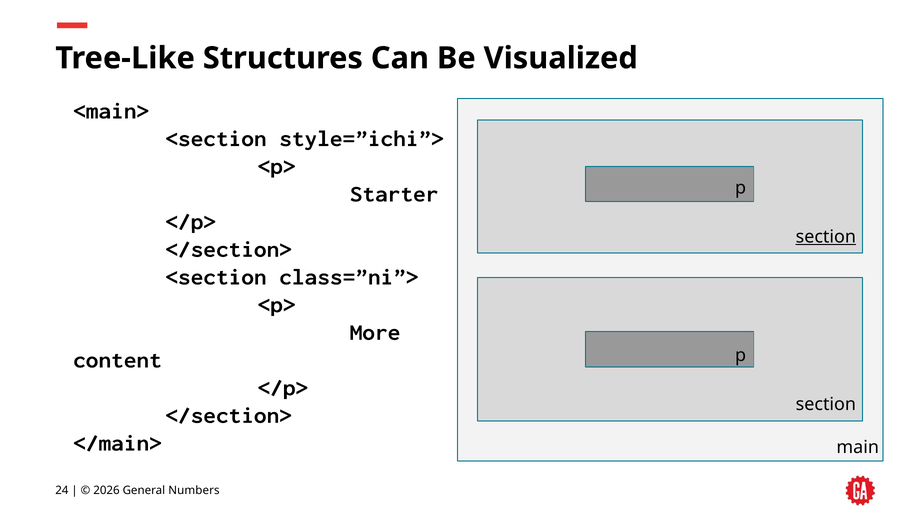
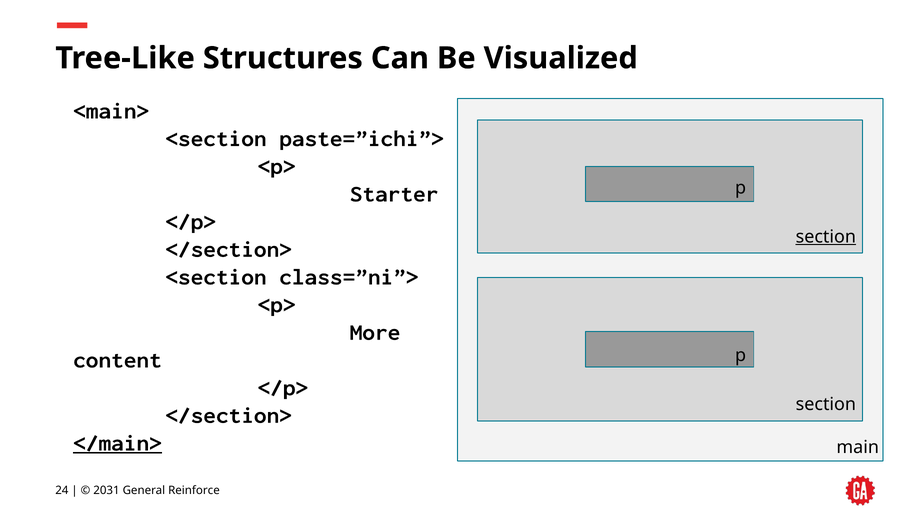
style=”ichi”>: style=”ichi”> -> paste=”ichi”>
</main> underline: none -> present
2026: 2026 -> 2031
Numbers: Numbers -> Reinforce
